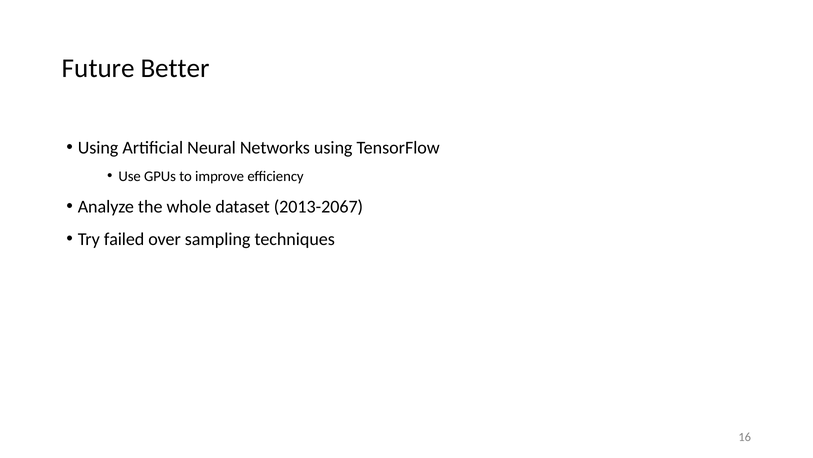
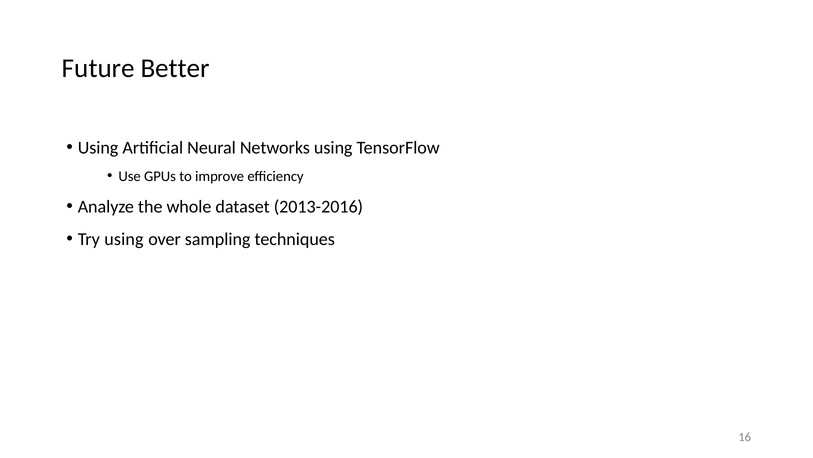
2013-2067: 2013-2067 -> 2013-2016
Try failed: failed -> using
